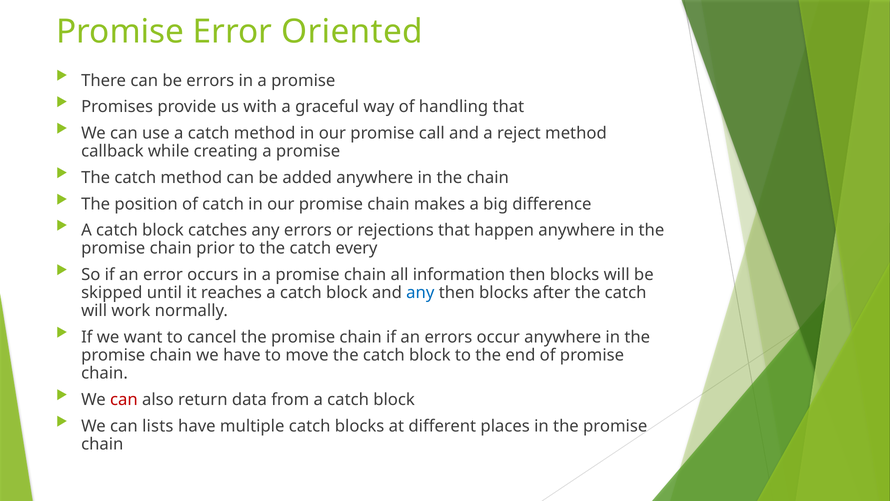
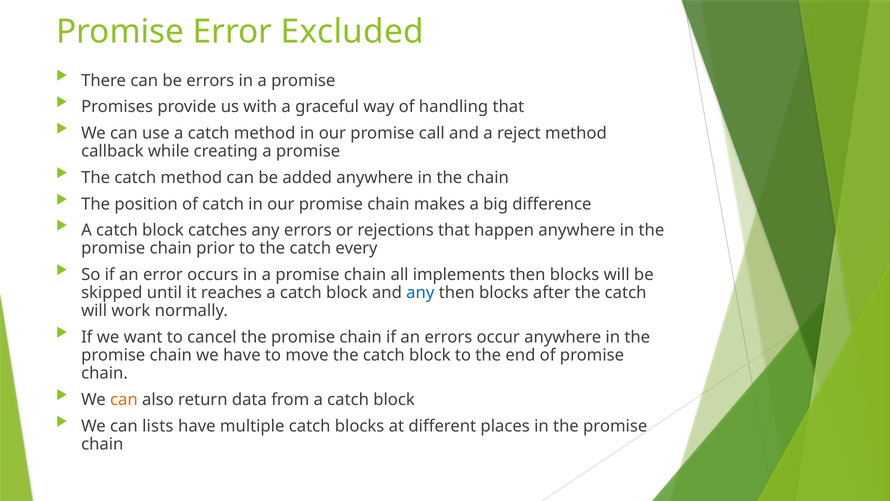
Oriented: Oriented -> Excluded
information: information -> implements
can at (124, 399) colour: red -> orange
